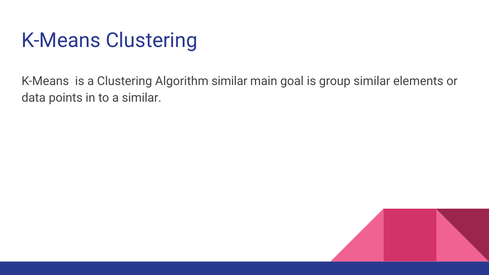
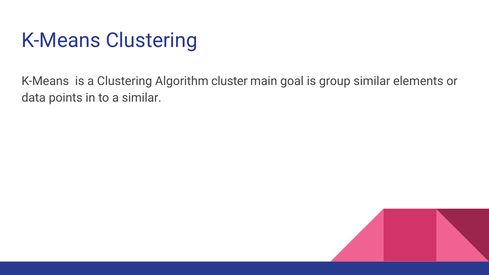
Algorithm similar: similar -> cluster
